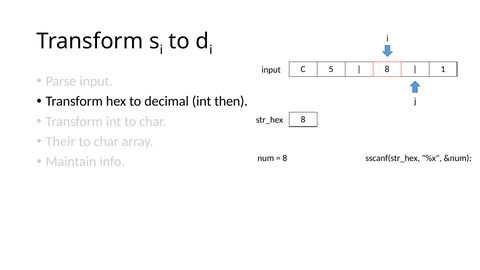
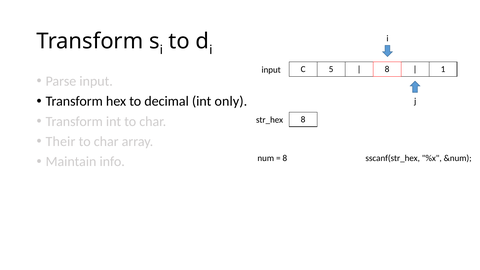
then: then -> only
